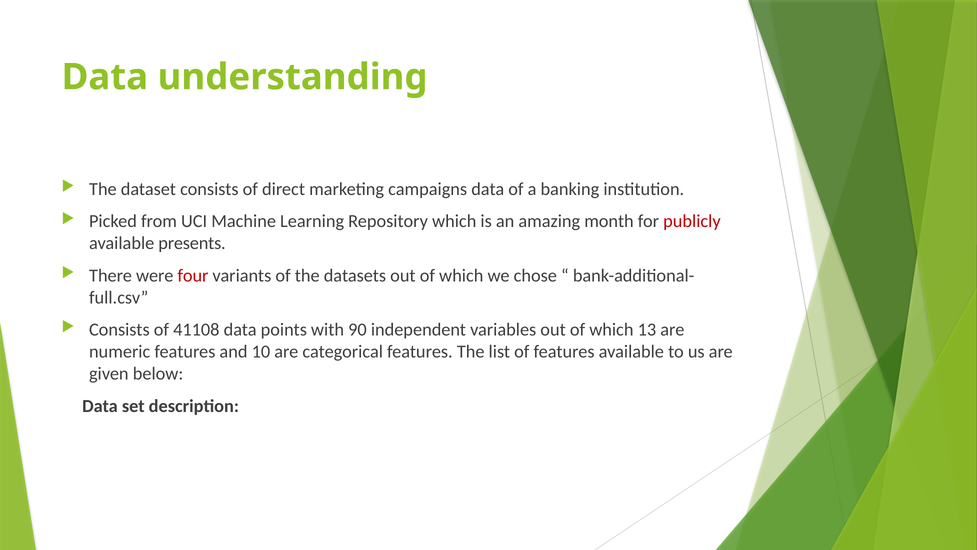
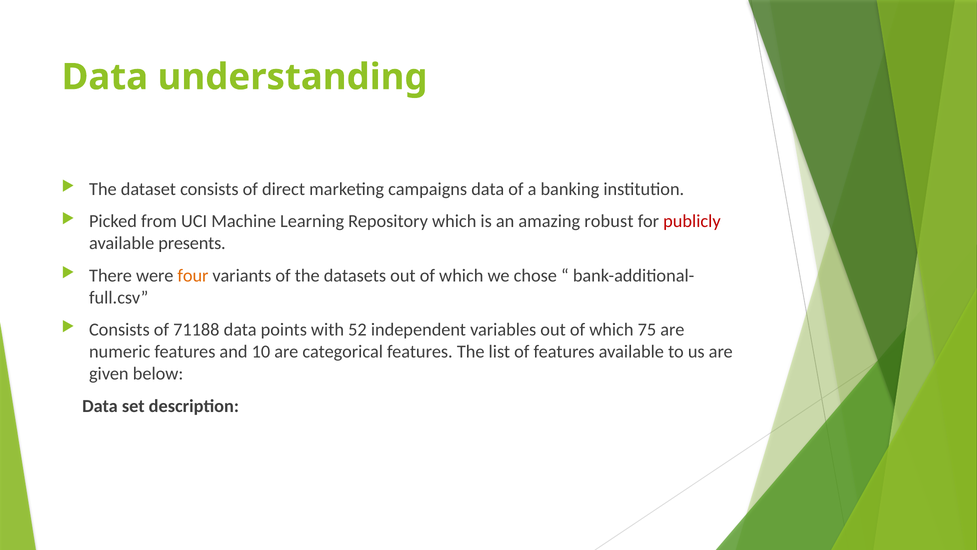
month: month -> robust
four colour: red -> orange
41108: 41108 -> 71188
90: 90 -> 52
13: 13 -> 75
